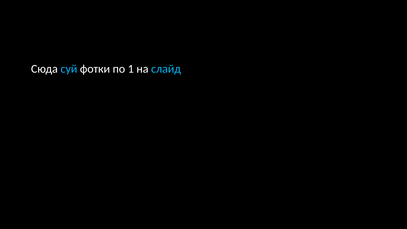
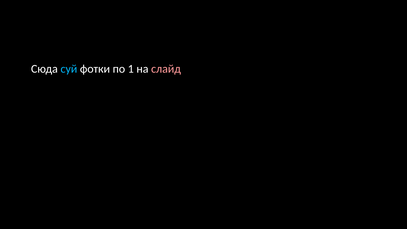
слайд colour: light blue -> pink
